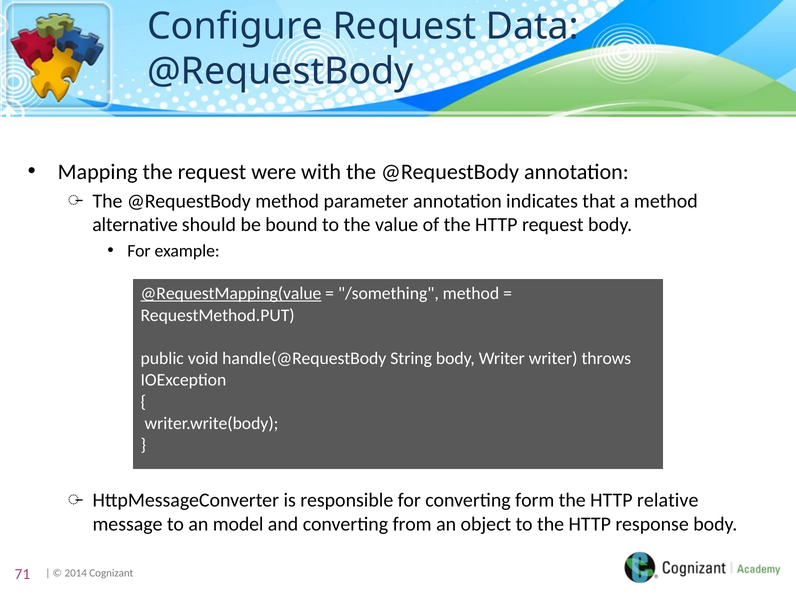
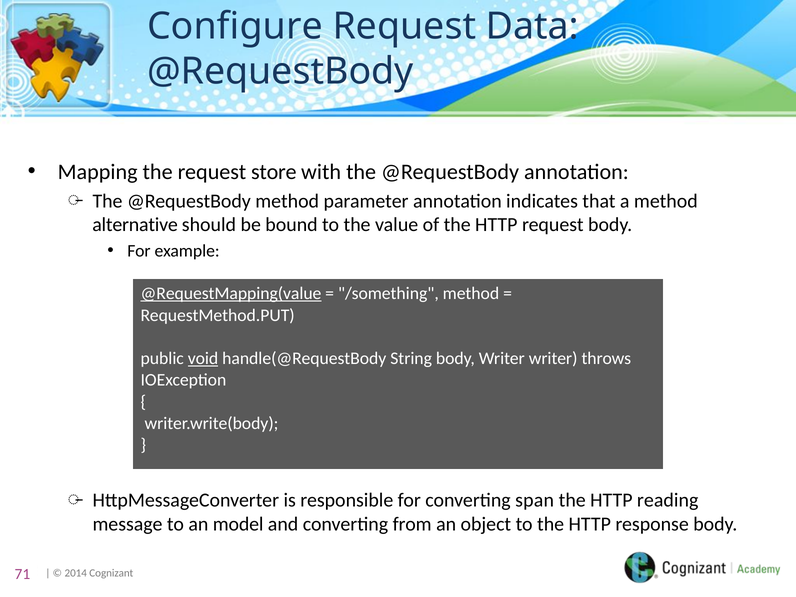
were: were -> store
void underline: none -> present
form: form -> span
relative: relative -> reading
